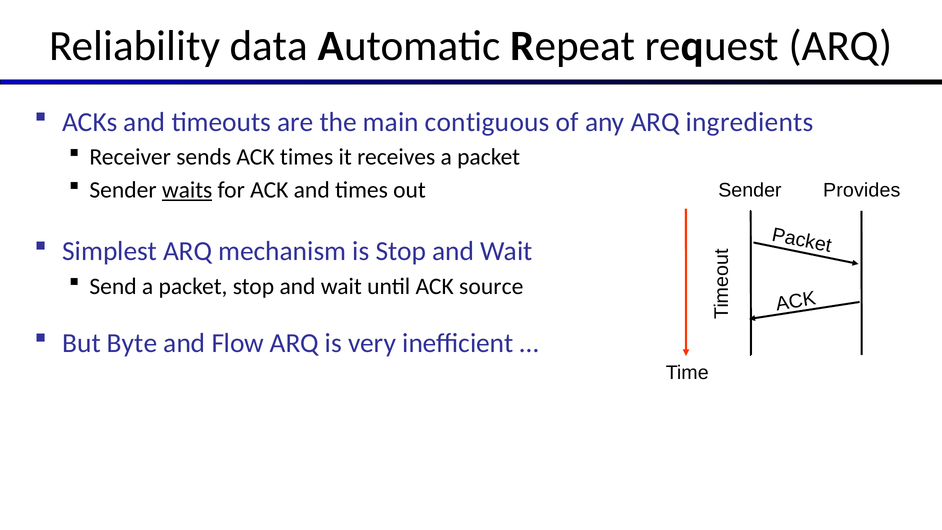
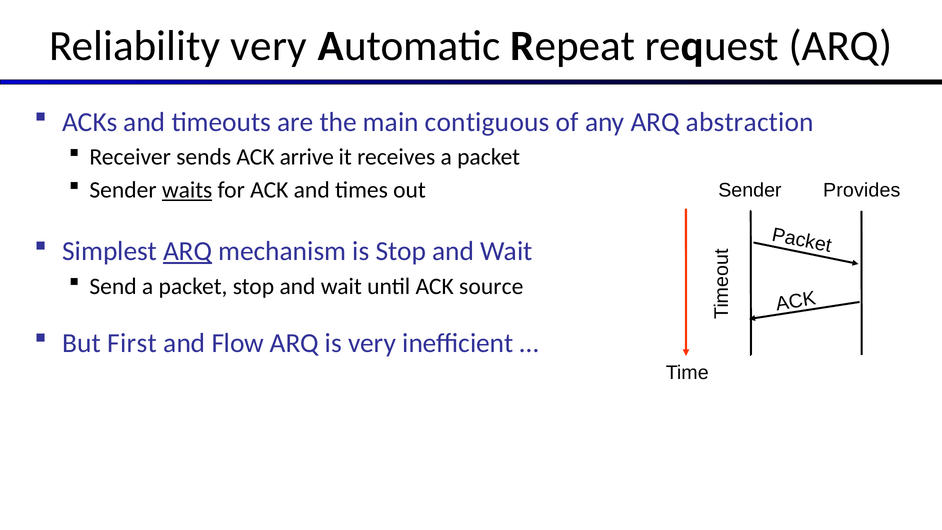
Reliability data: data -> very
ingredients: ingredients -> abstraction
ACK times: times -> arrive
ARQ at (188, 251) underline: none -> present
Byte: Byte -> First
